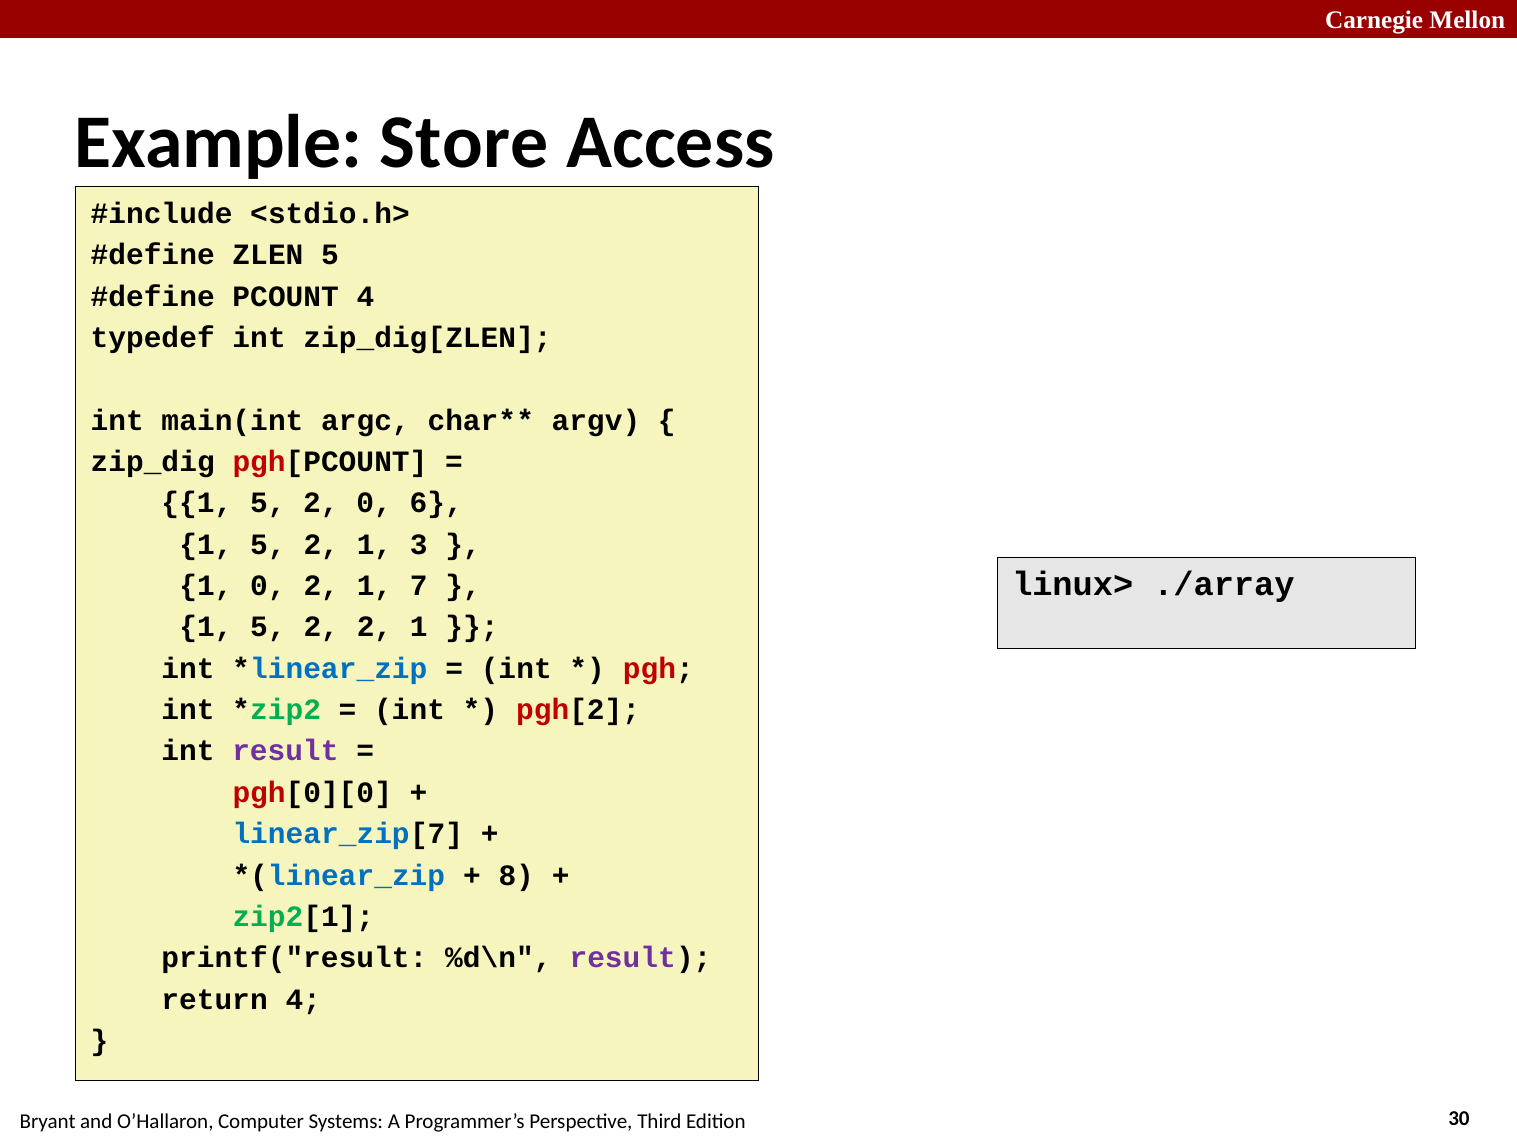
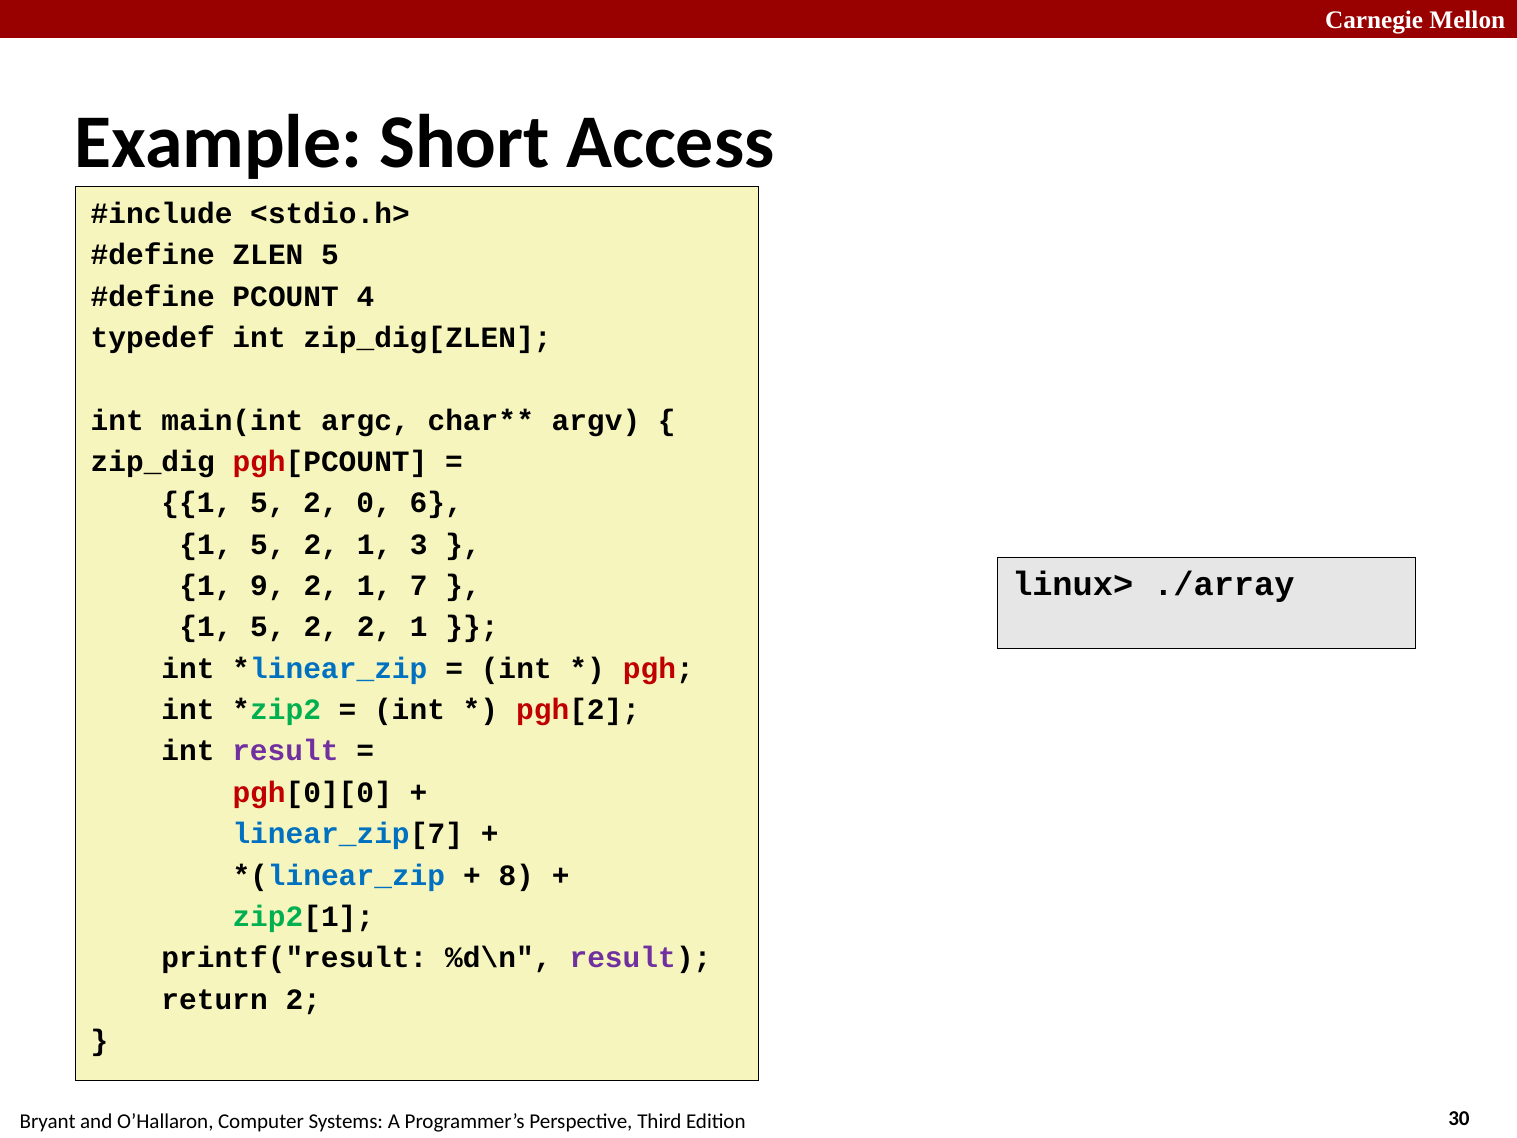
Store: Store -> Short
1 0: 0 -> 9
return 4: 4 -> 2
